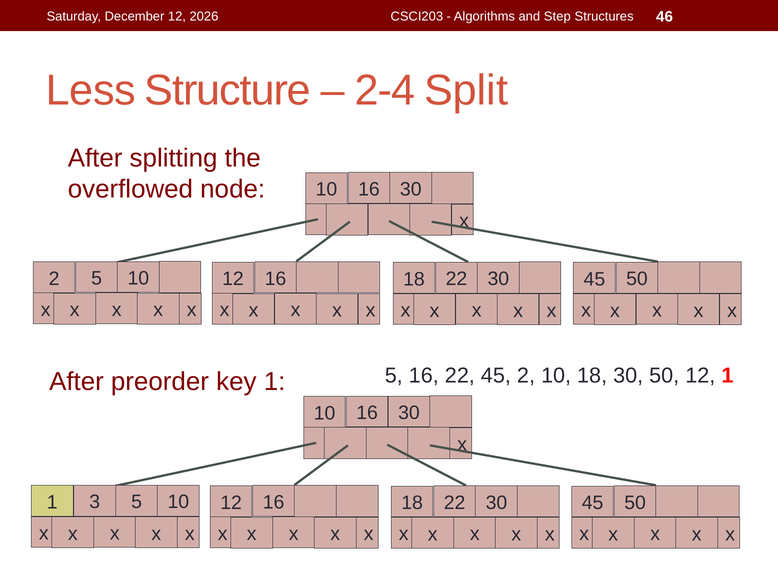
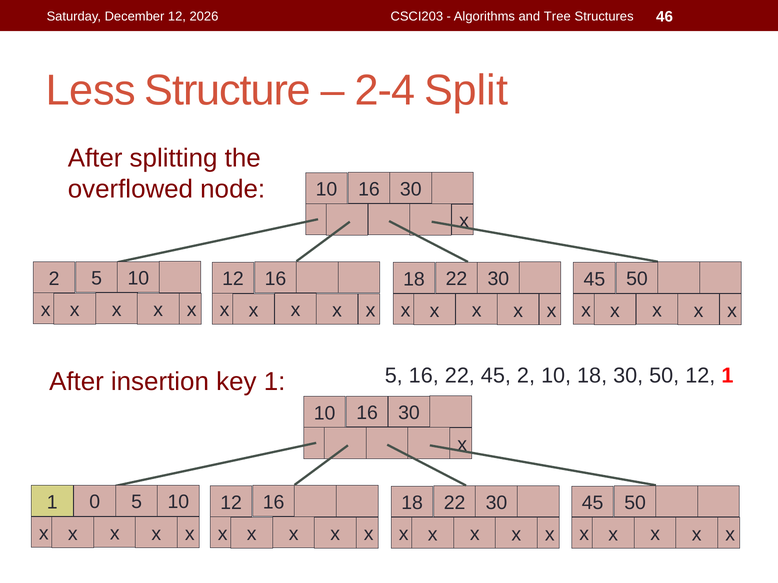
Step: Step -> Tree
preorder: preorder -> insertion
3: 3 -> 0
